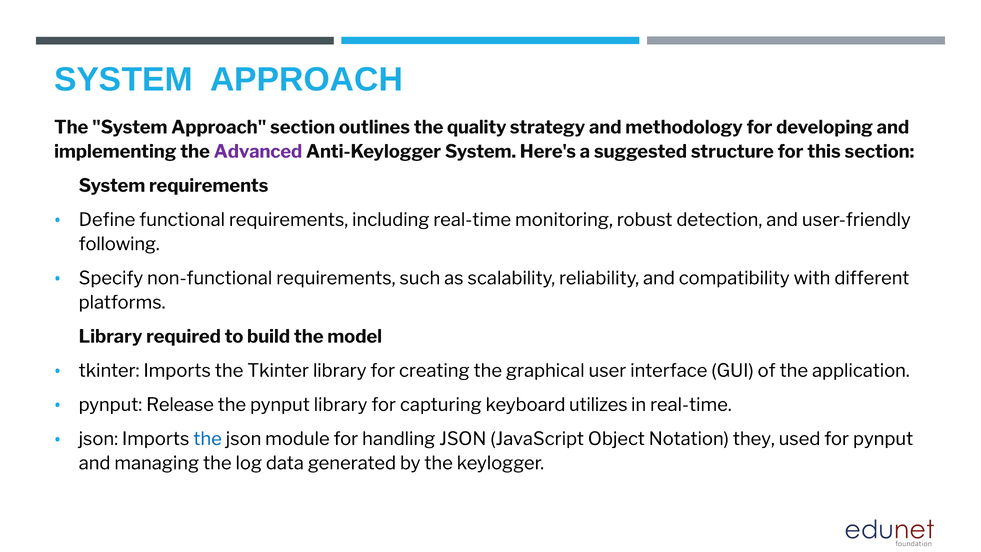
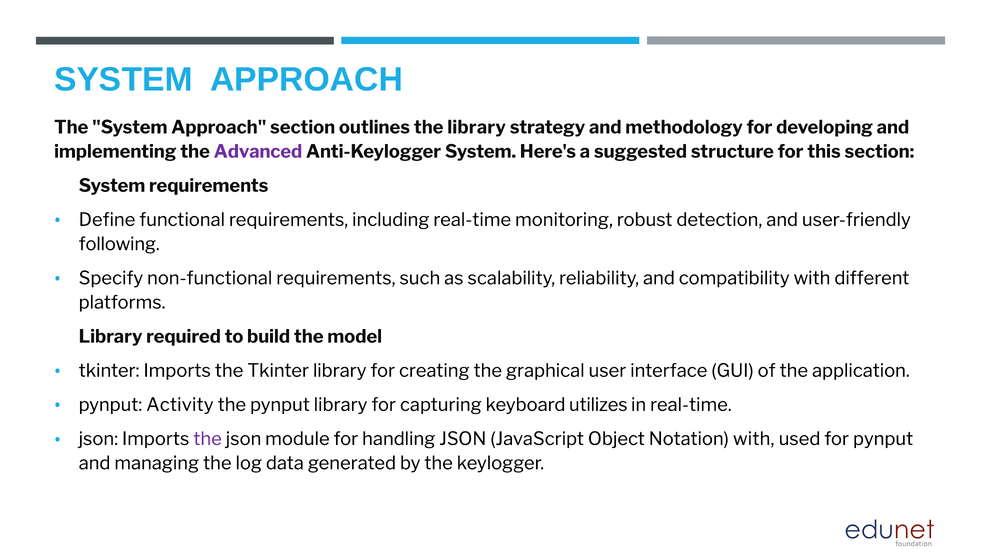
the quality: quality -> library
Release: Release -> Activity
the at (208, 439) colour: blue -> purple
Notation they: they -> with
